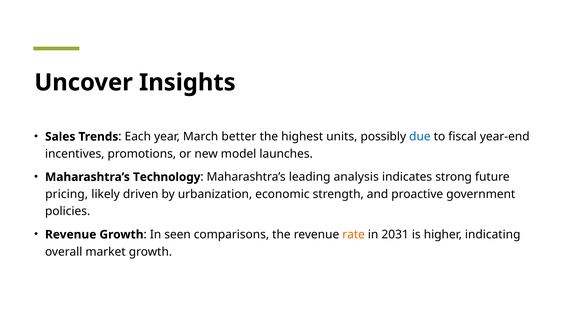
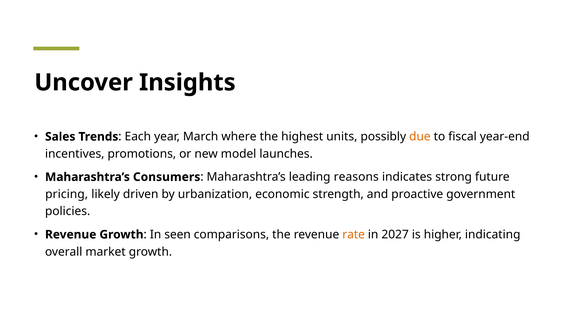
better: better -> where
due colour: blue -> orange
Technology: Technology -> Consumers
analysis: analysis -> reasons
2031: 2031 -> 2027
